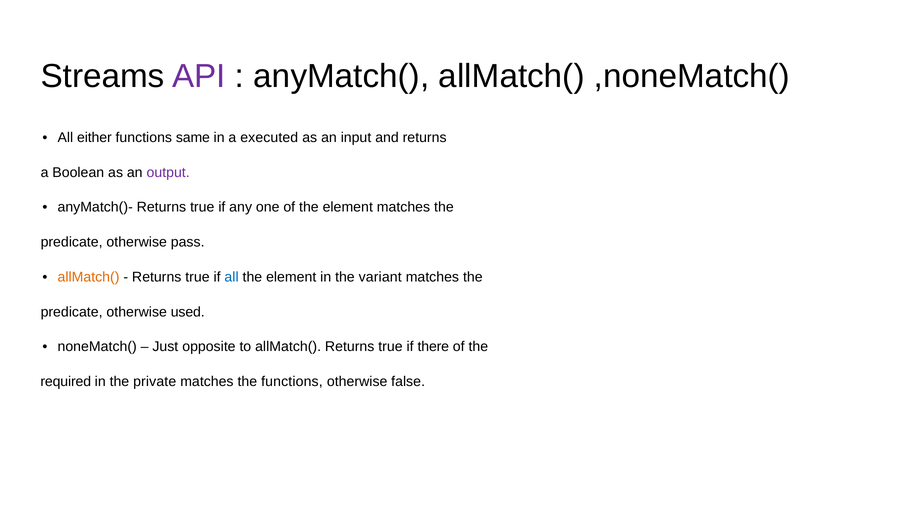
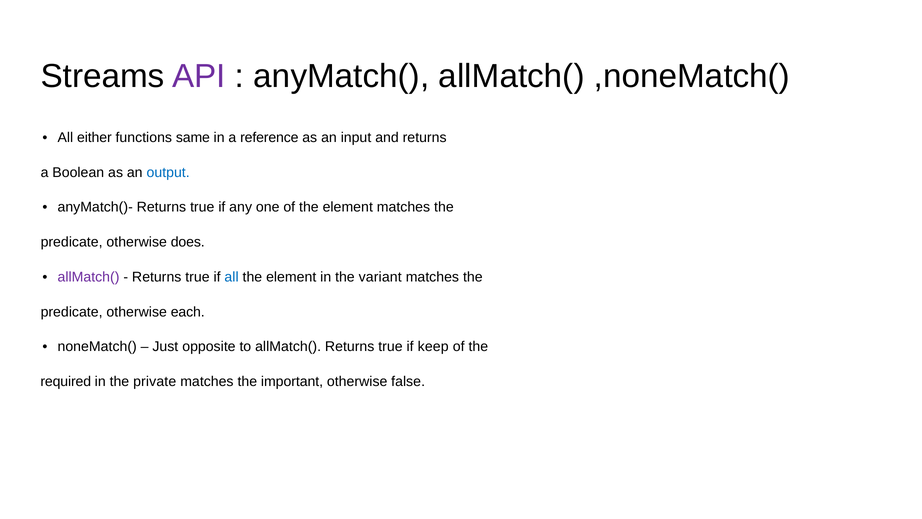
executed: executed -> reference
output colour: purple -> blue
pass: pass -> does
allMatch( at (89, 277) colour: orange -> purple
used: used -> each
there: there -> keep
the functions: functions -> important
